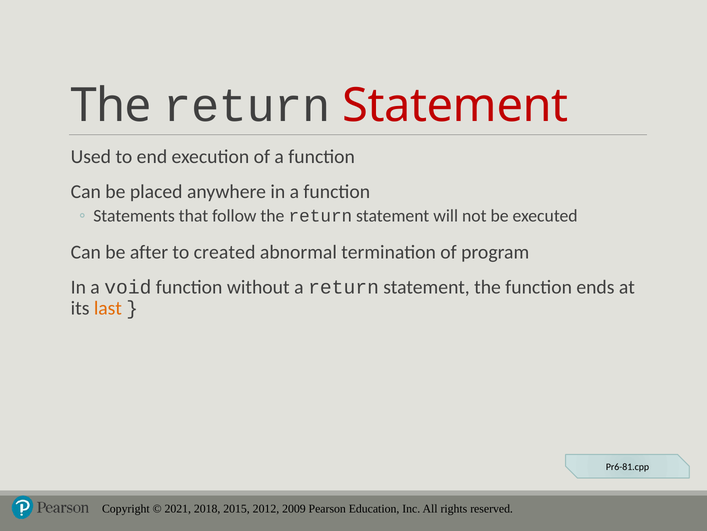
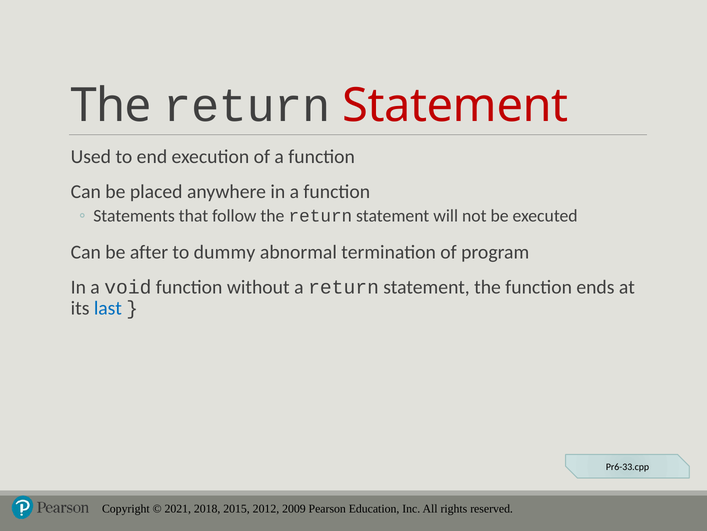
created: created -> dummy
last colour: orange -> blue
Pr6-81.cpp: Pr6-81.cpp -> Pr6-33.cpp
